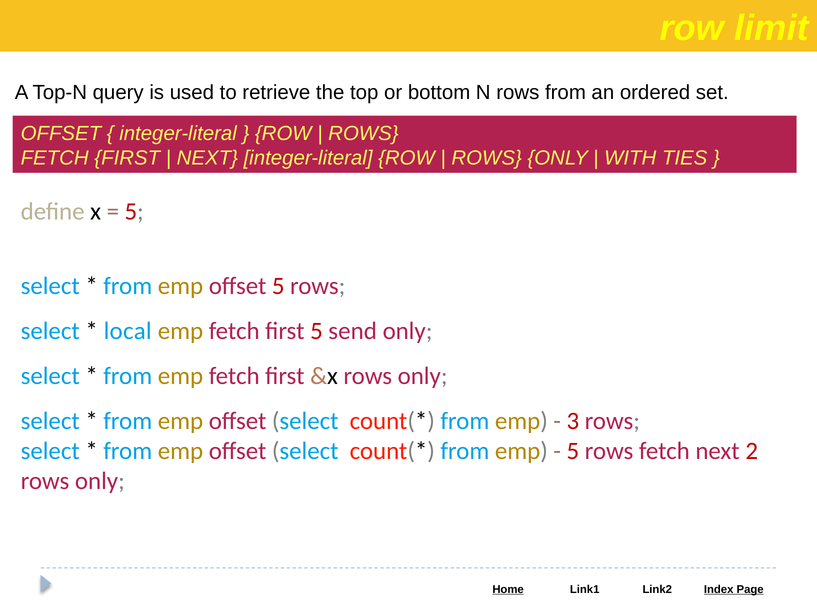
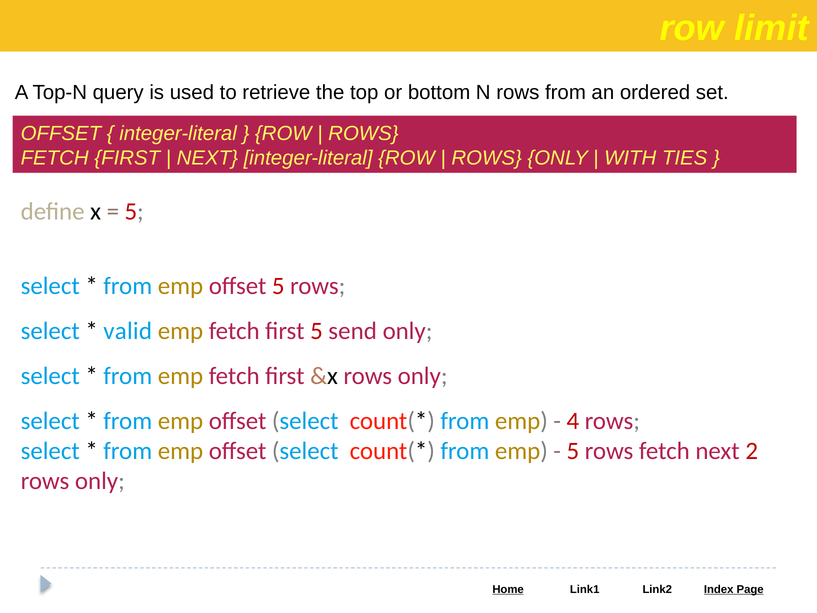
local: local -> valid
3: 3 -> 4
